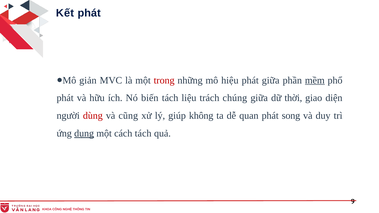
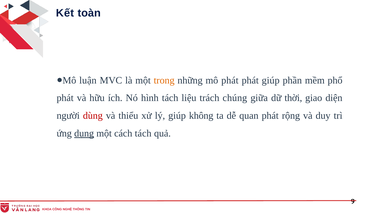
Kết phát: phát -> toàn
giản: giản -> luận
trong colour: red -> orange
mô hiệu: hiệu -> phát
phát giữa: giữa -> giúp
mềm underline: present -> none
biến: biến -> hình
cũng: cũng -> thiểu
song: song -> rộng
